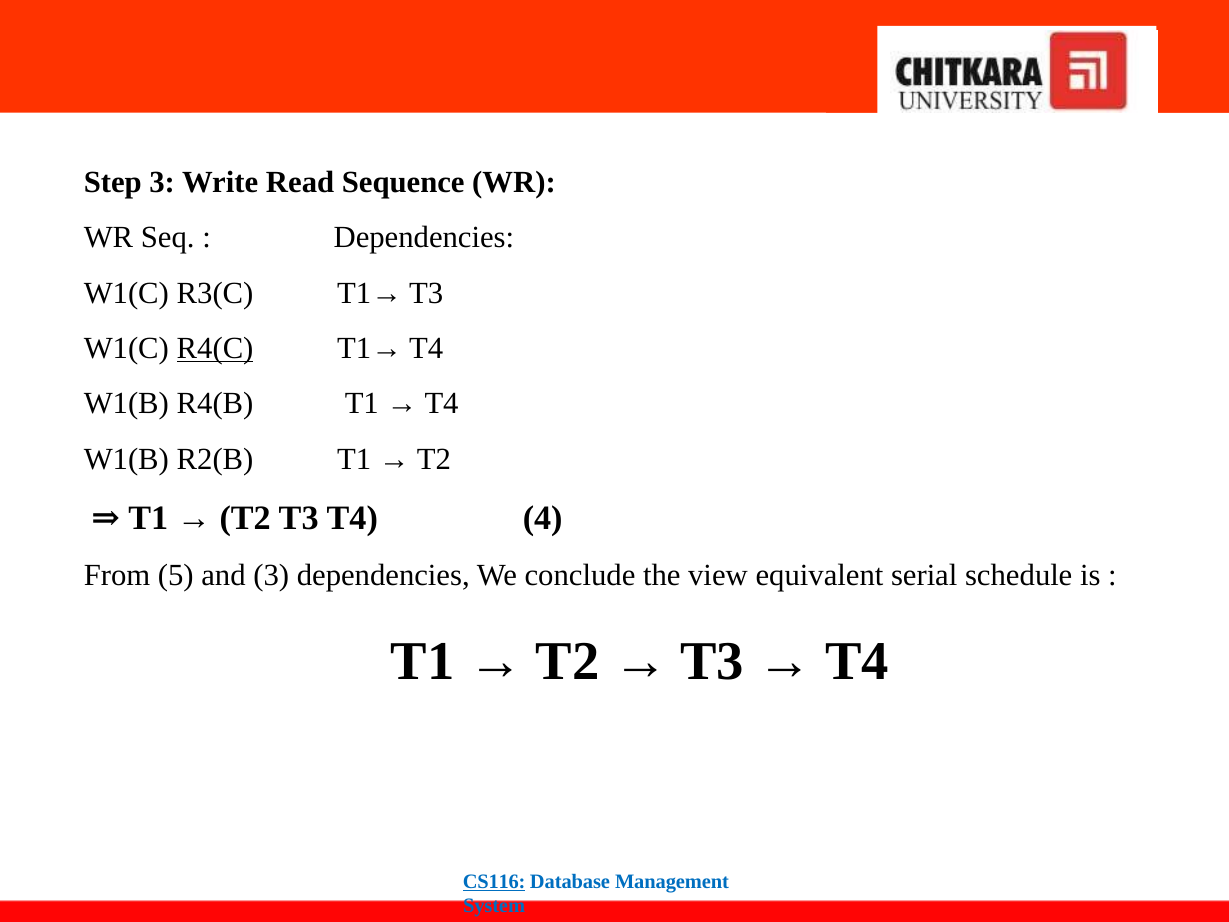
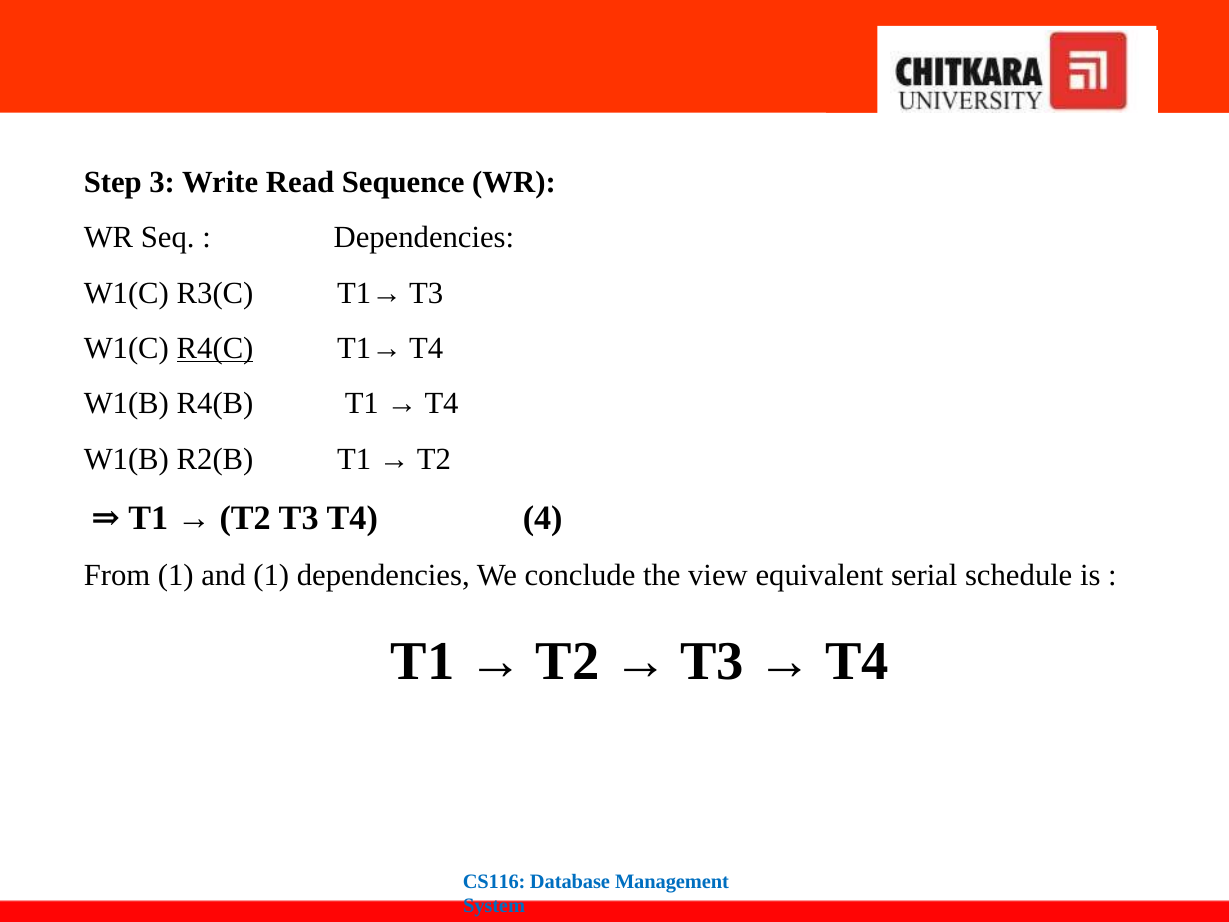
From 5: 5 -> 1
and 3: 3 -> 1
CS116 underline: present -> none
